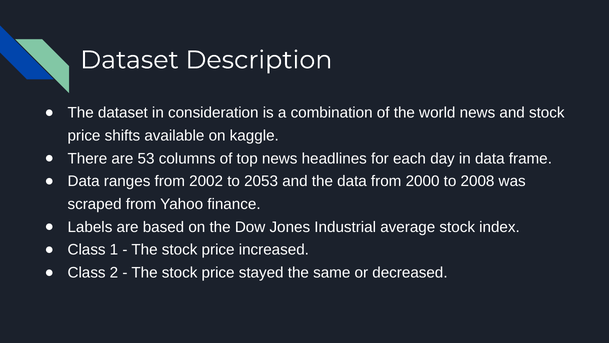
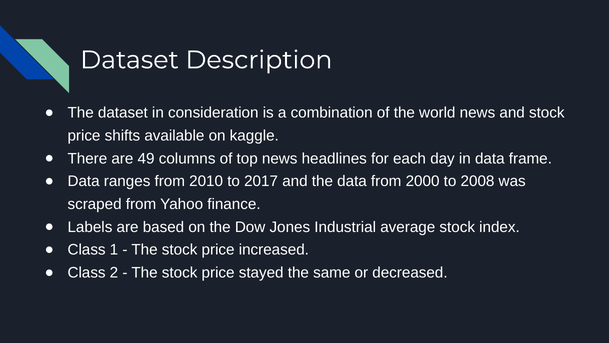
53: 53 -> 49
2002: 2002 -> 2010
2053: 2053 -> 2017
